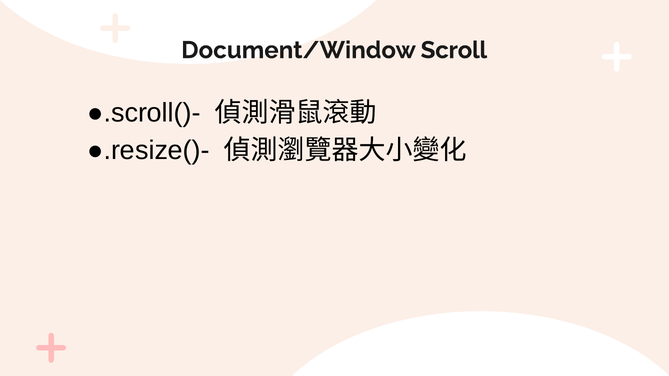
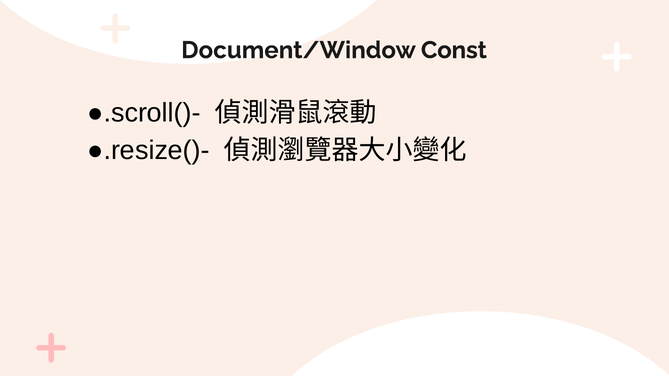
Scroll: Scroll -> Const
